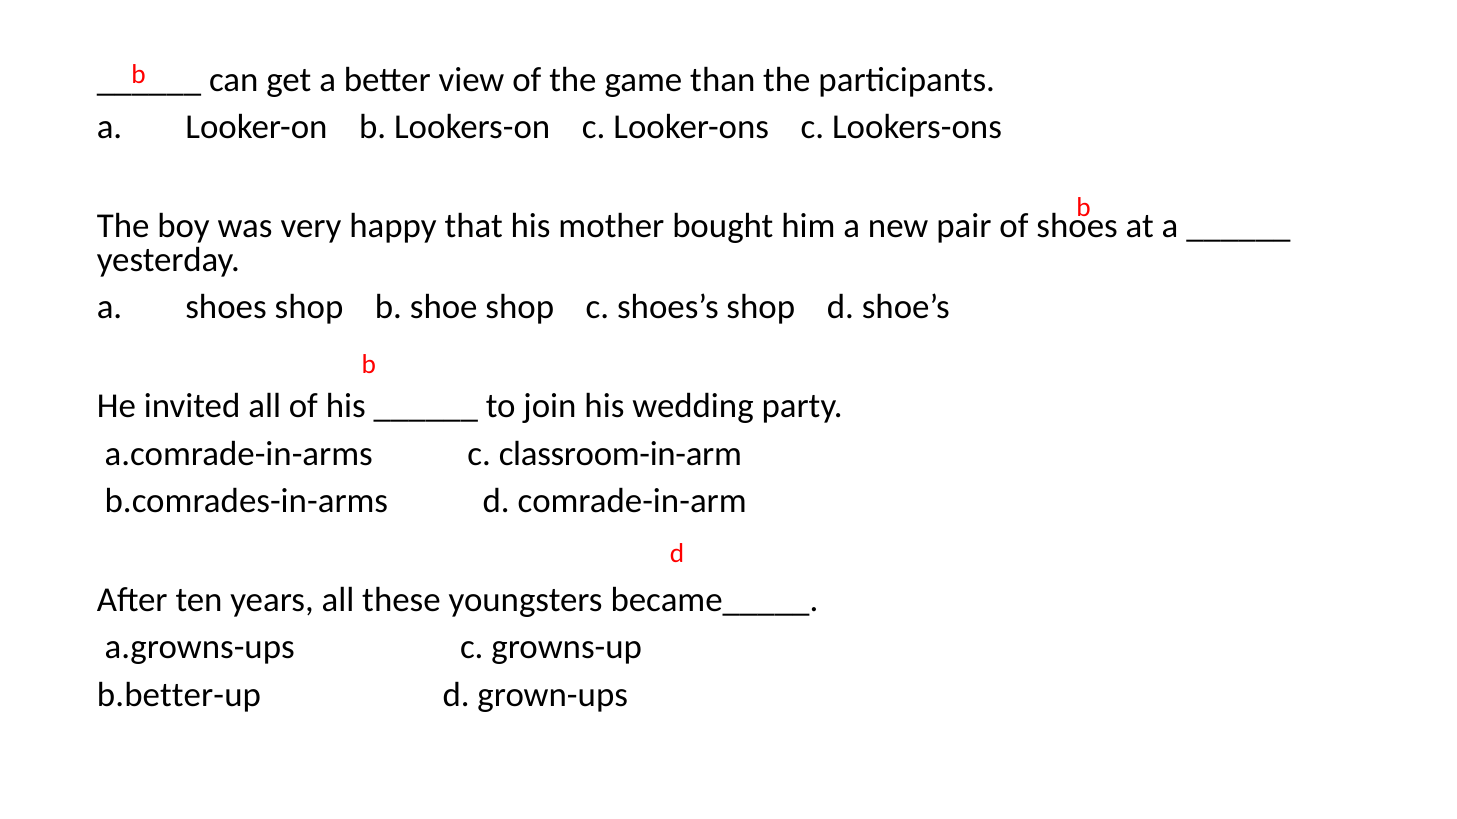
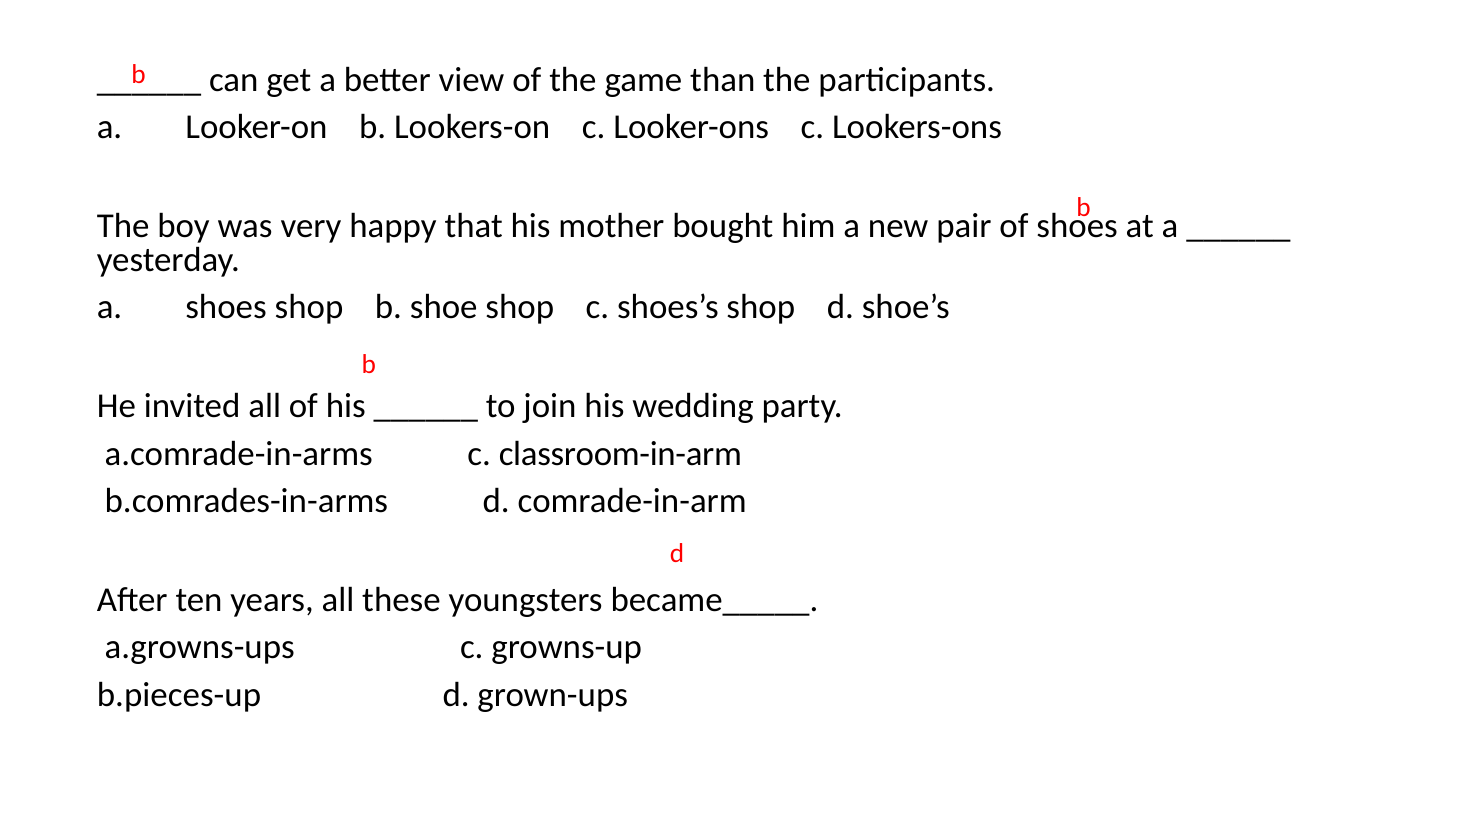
b.better-up: b.better-up -> b.pieces-up
